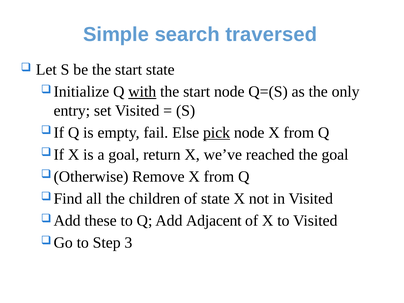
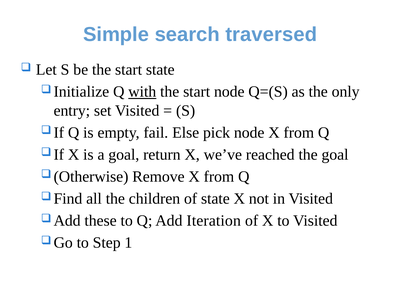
pick underline: present -> none
Adjacent: Adjacent -> Iteration
3: 3 -> 1
